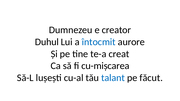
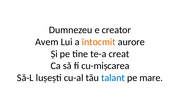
Duhul: Duhul -> Avem
întocmit colour: blue -> orange
făcut: făcut -> mare
